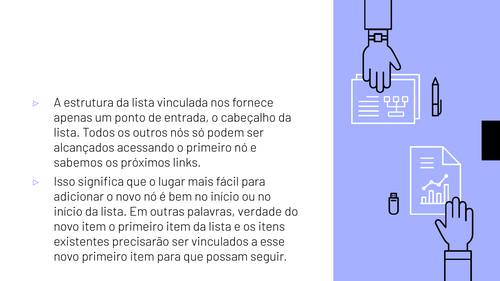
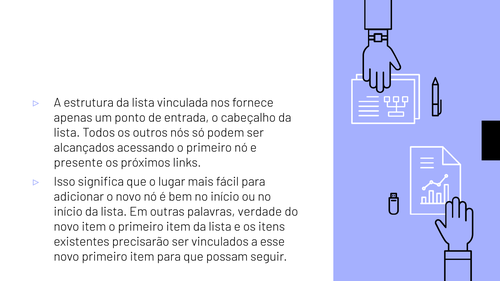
sabemos: sabemos -> presente
